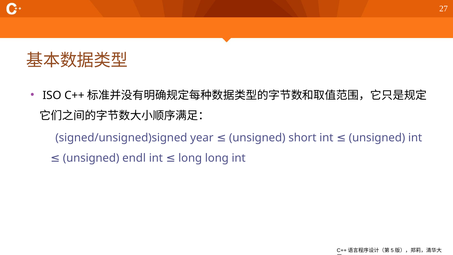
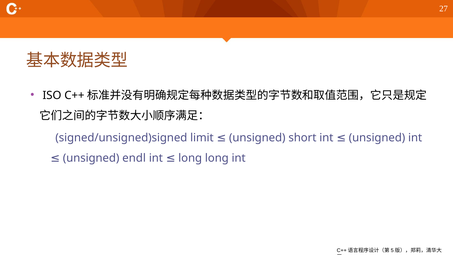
year: year -> limit
